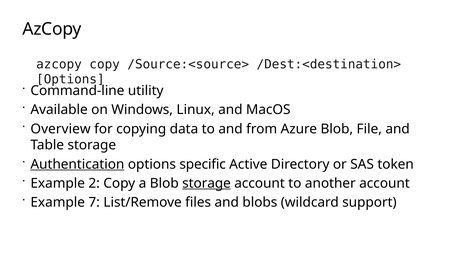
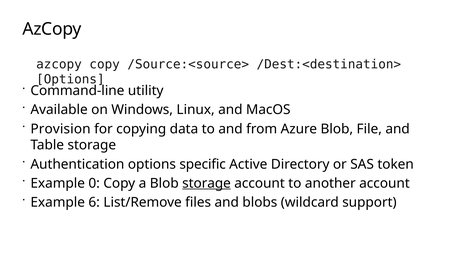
Overview: Overview -> Provision
Authentication underline: present -> none
2: 2 -> 0
7: 7 -> 6
